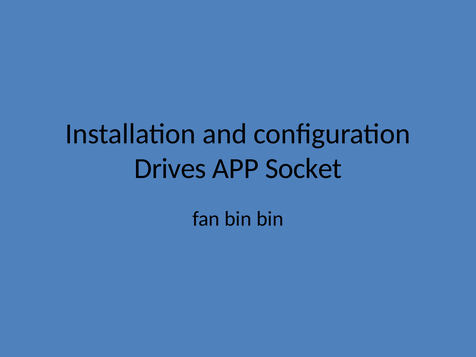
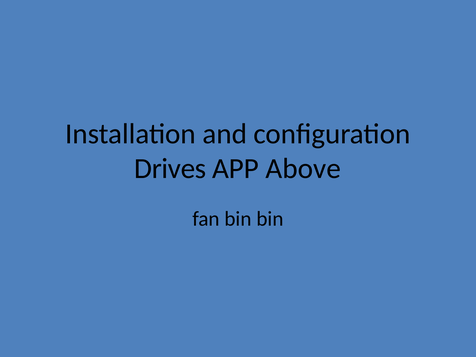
Socket: Socket -> Above
